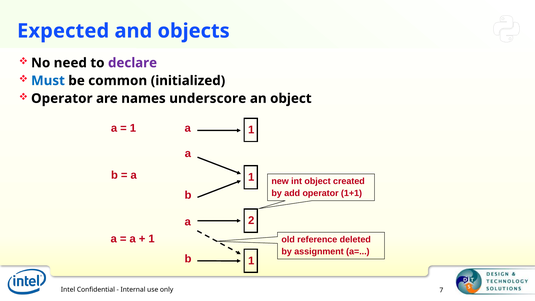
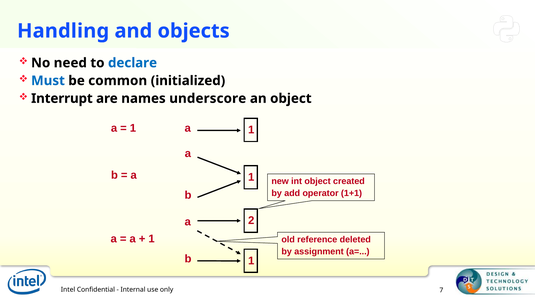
Expected: Expected -> Handling
declare colour: purple -> blue
Operator at (62, 98): Operator -> Interrupt
